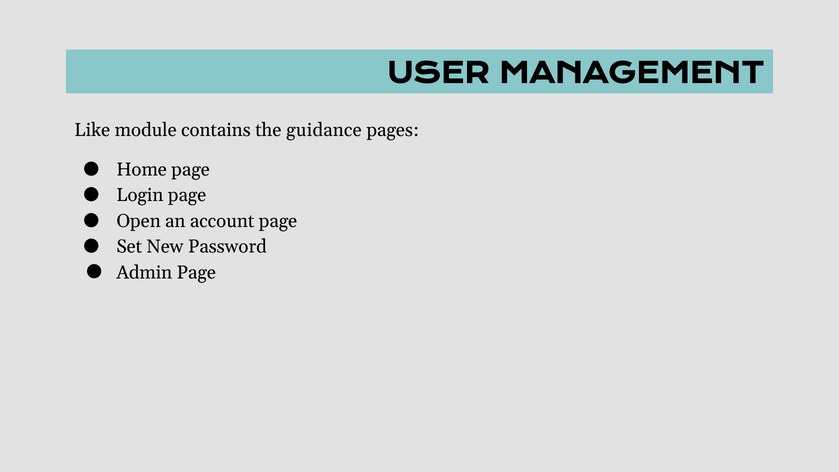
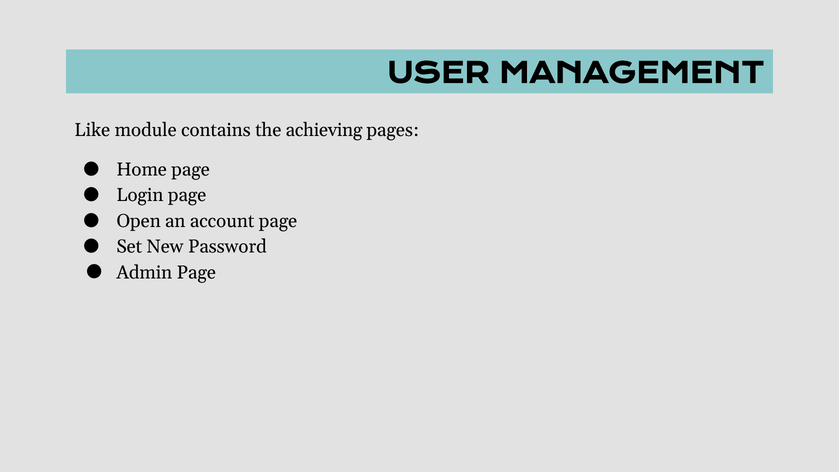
guidance: guidance -> achieving
